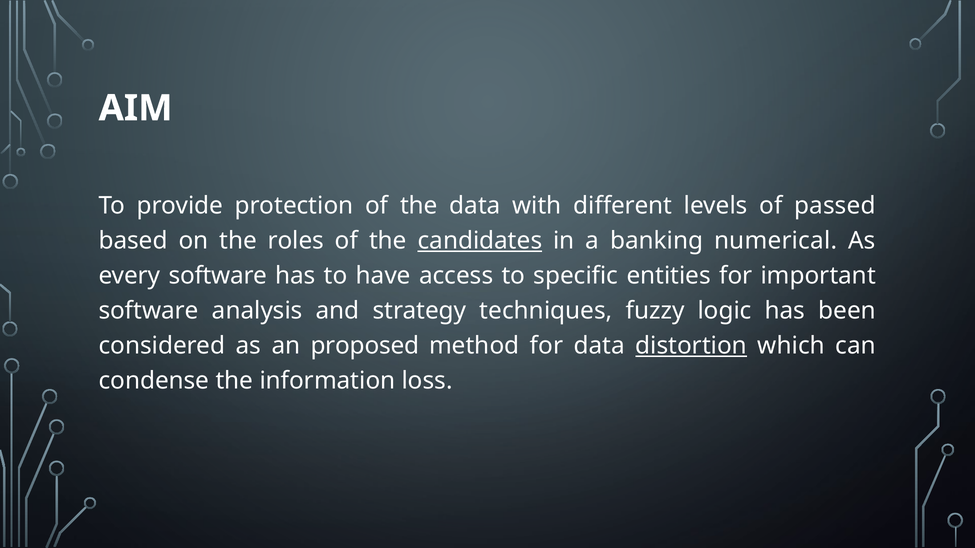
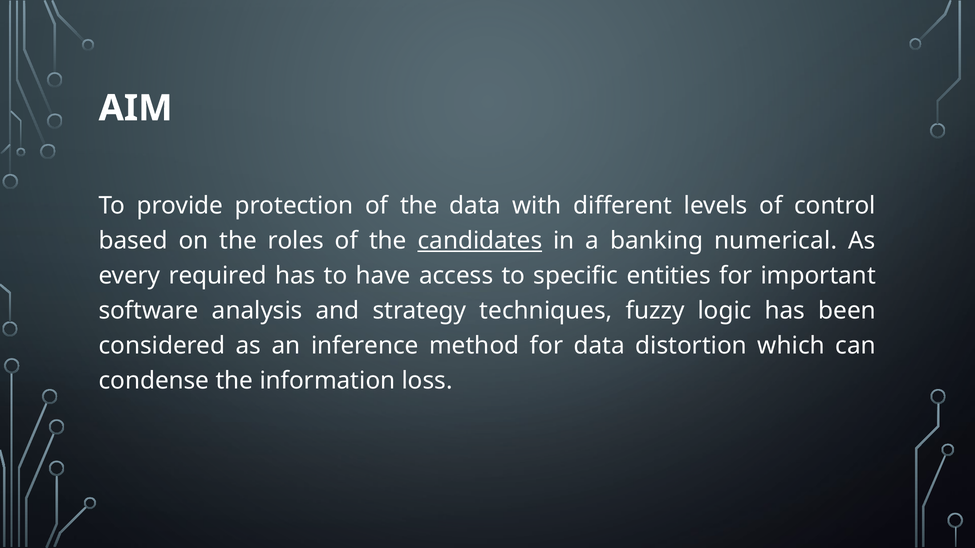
passed: passed -> control
every software: software -> required
proposed: proposed -> inference
distortion underline: present -> none
